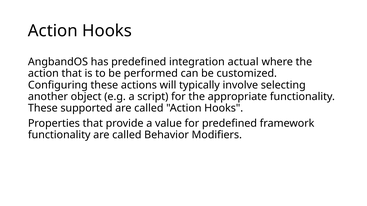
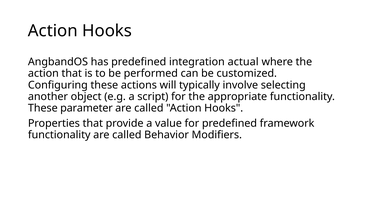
supported: supported -> parameter
